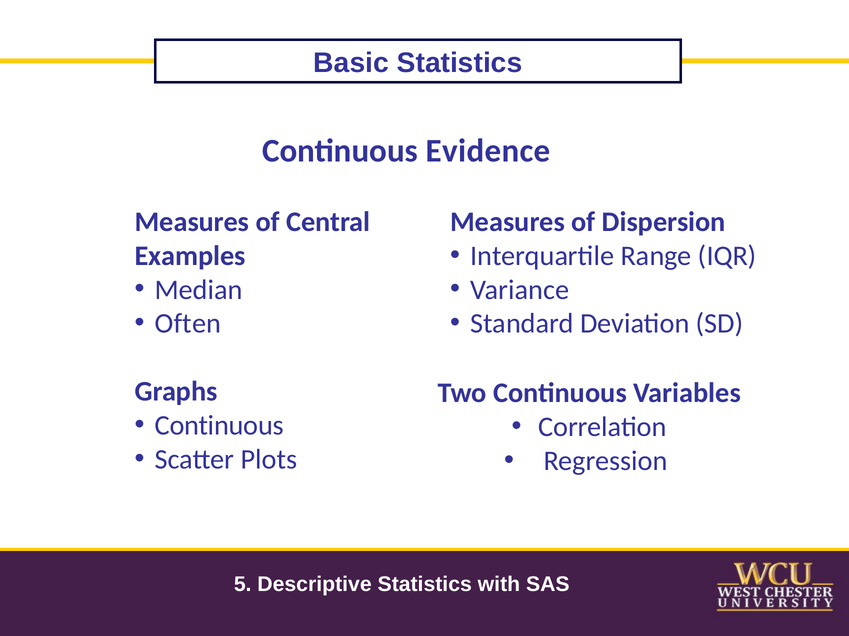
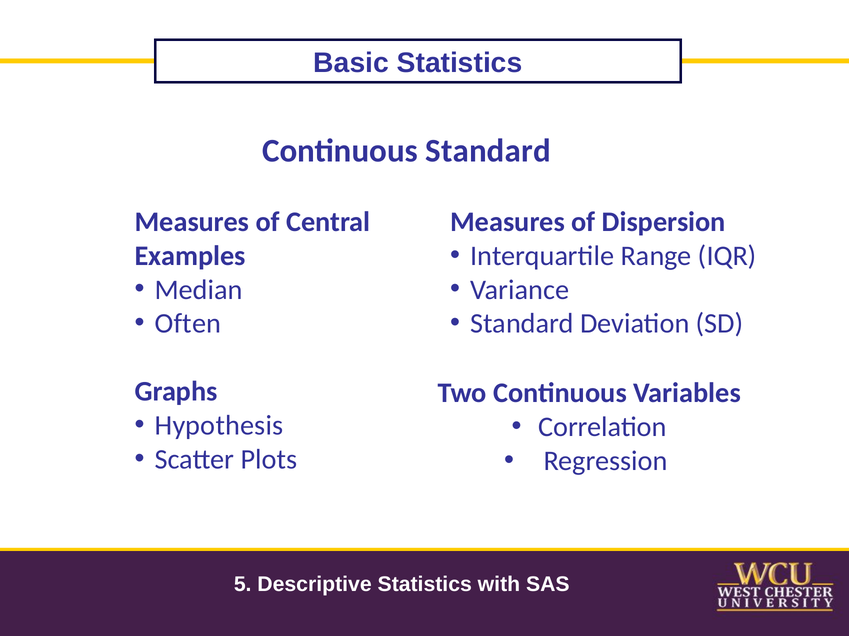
Continuous Evidence: Evidence -> Standard
Continuous at (219, 426): Continuous -> Hypothesis
